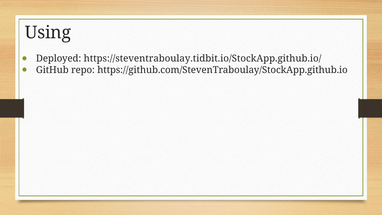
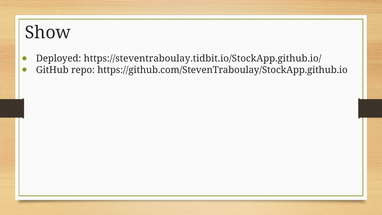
Using: Using -> Show
